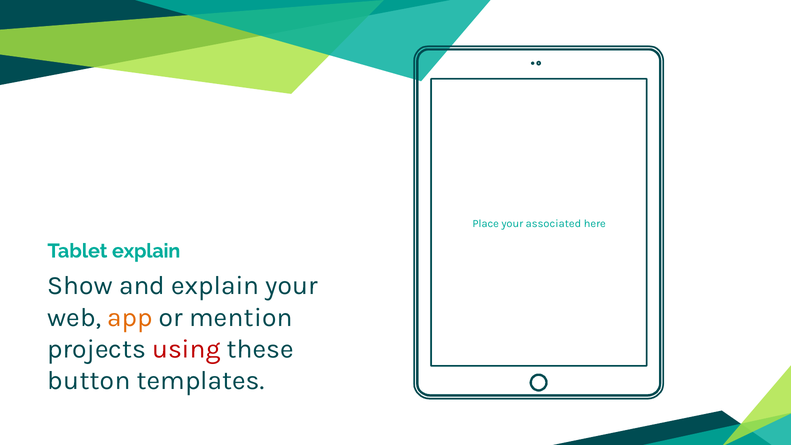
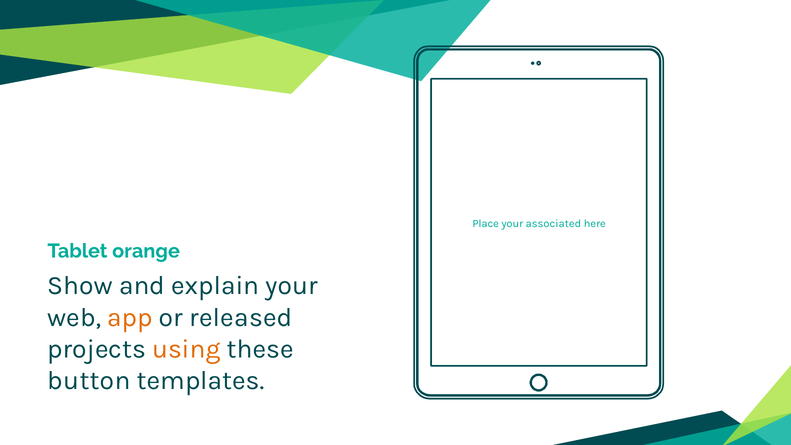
Tablet explain: explain -> orange
mention: mention -> released
using colour: red -> orange
